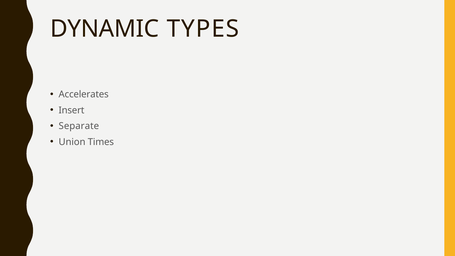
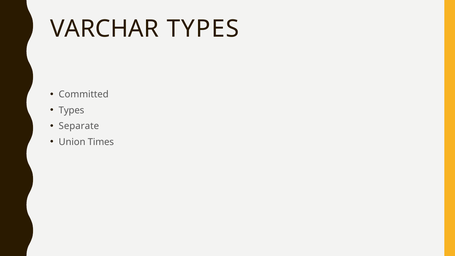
DYNAMIC: DYNAMIC -> VARCHAR
Accelerates: Accelerates -> Committed
Insert at (71, 110): Insert -> Types
